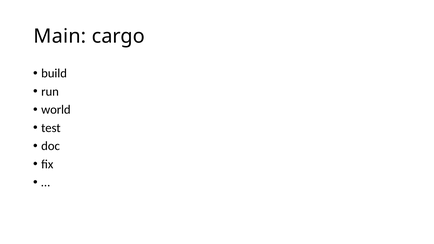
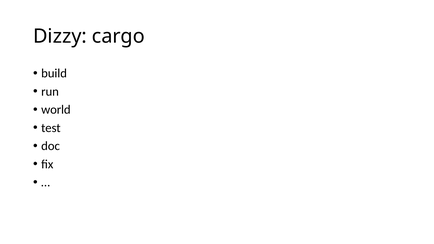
Main: Main -> Dizzy
